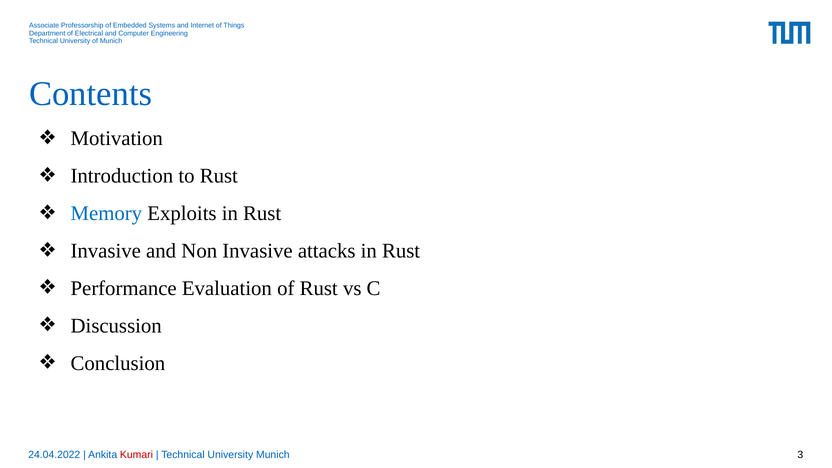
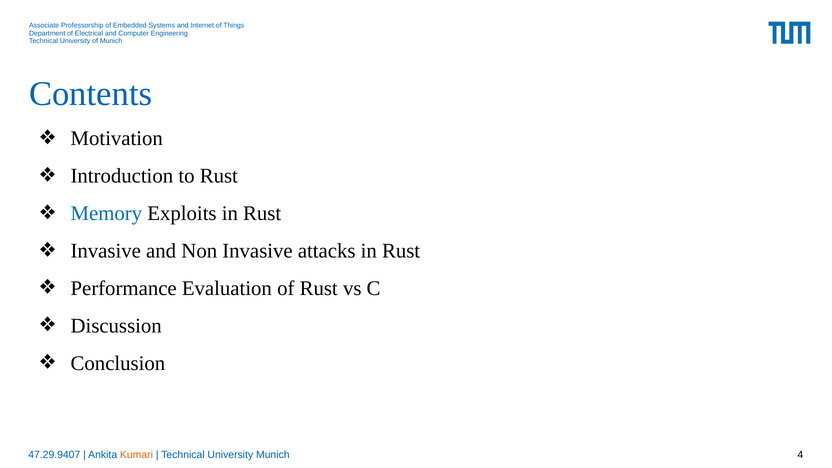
24.04.2022: 24.04.2022 -> 47.29.9407
Kumari colour: red -> orange
3: 3 -> 4
